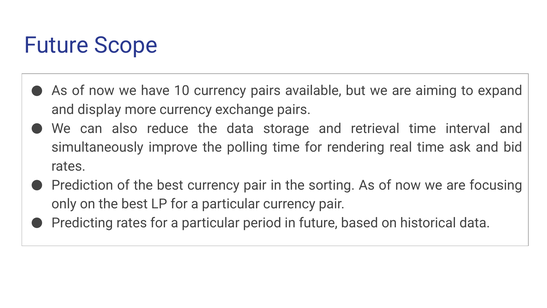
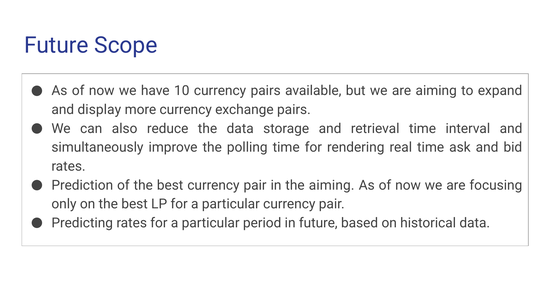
the sorting: sorting -> aiming
